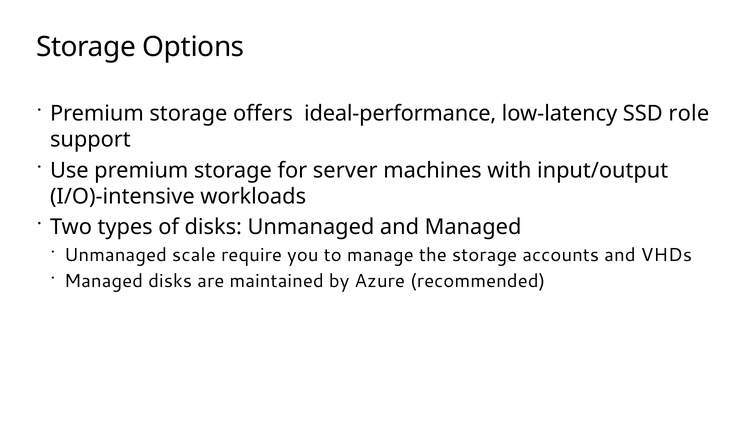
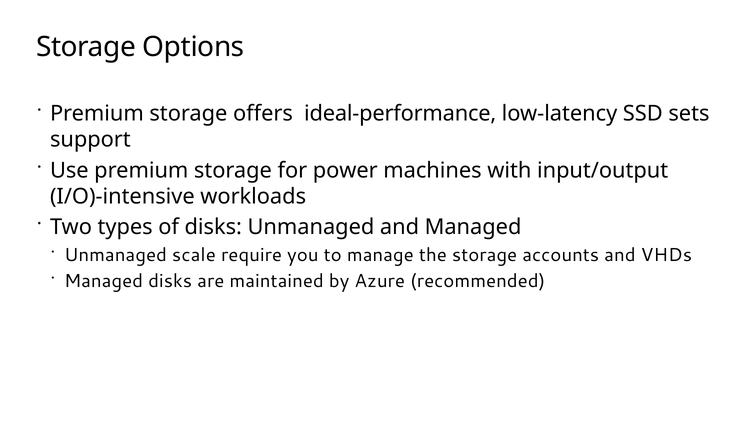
role: role -> sets
server: server -> power
